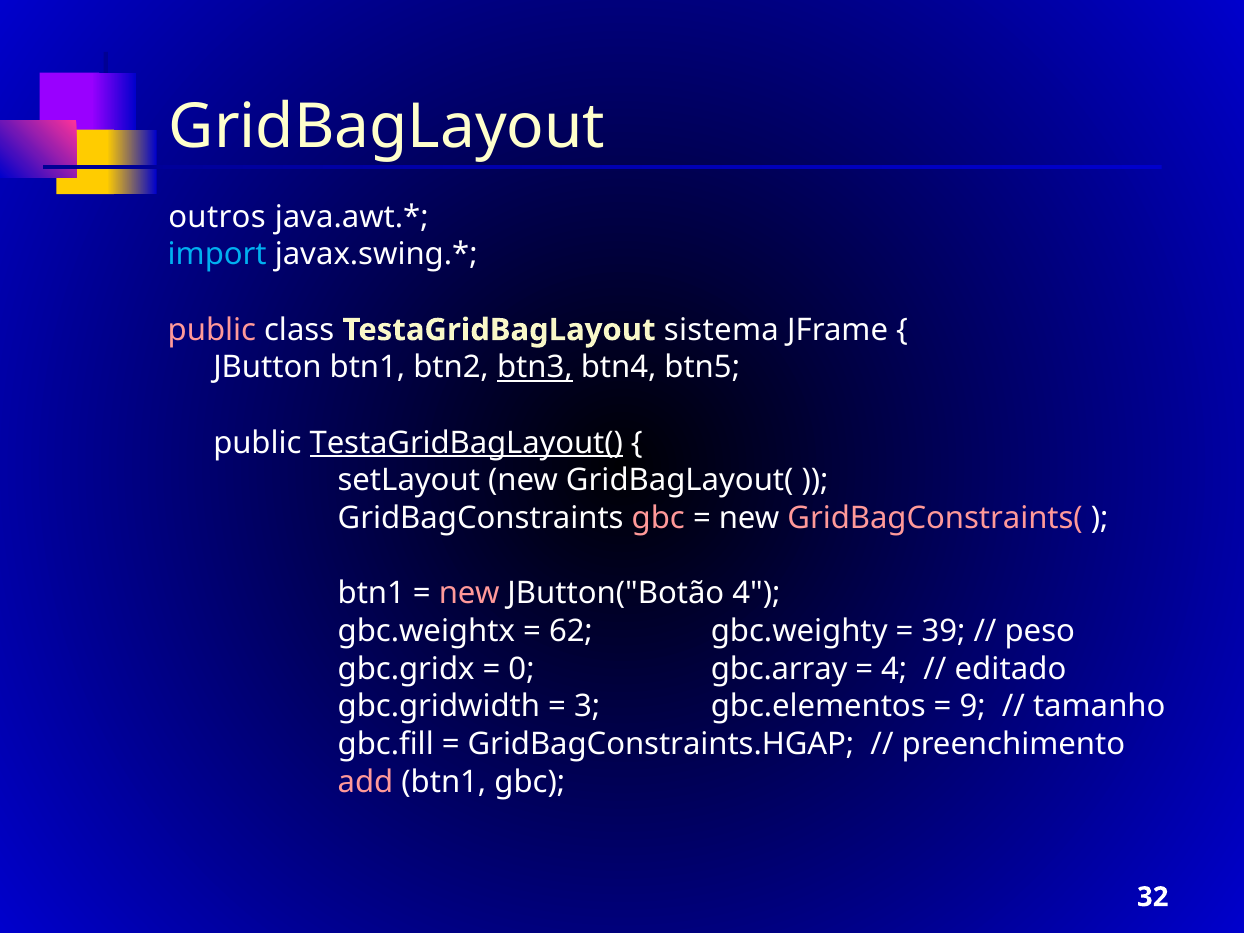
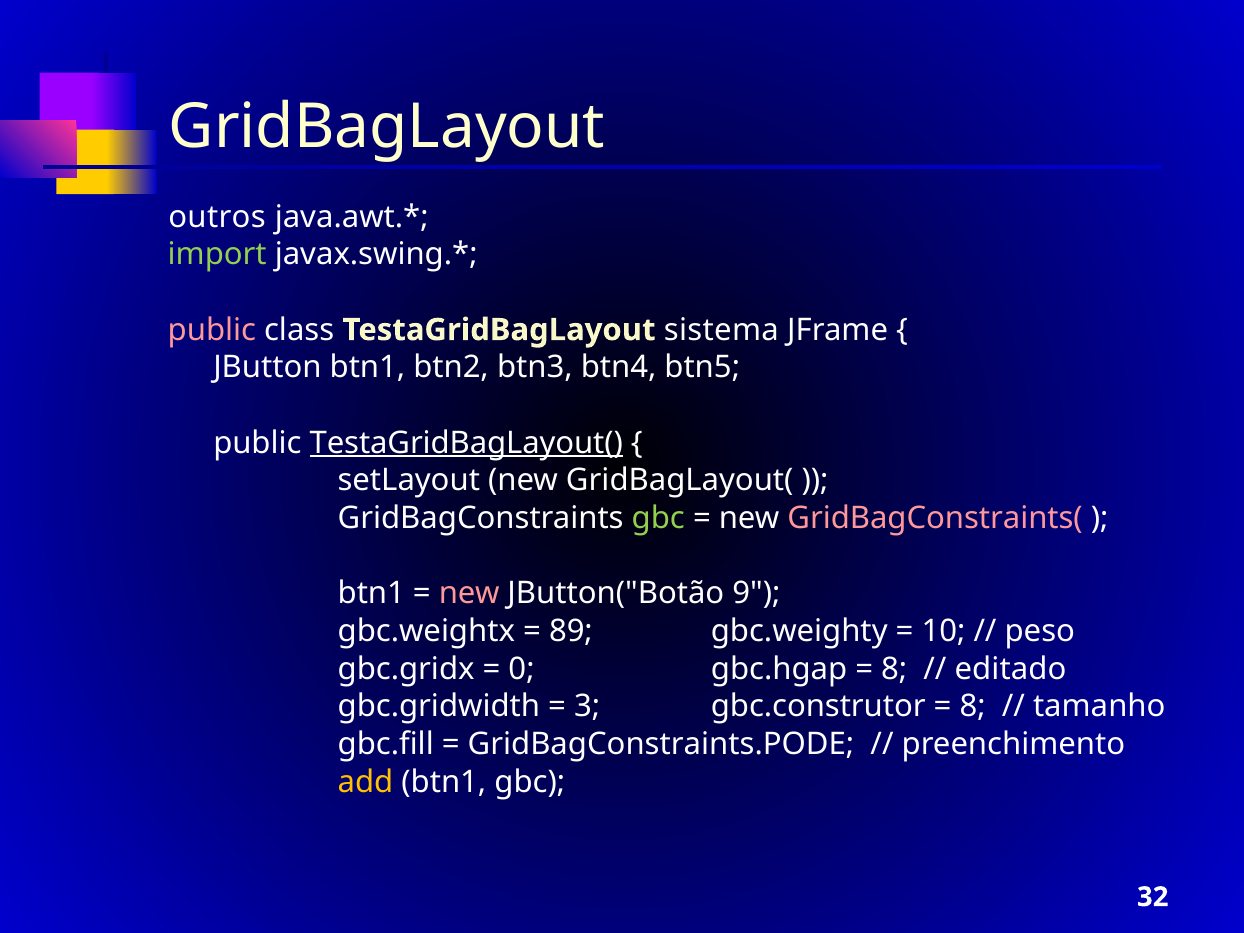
import colour: light blue -> light green
btn3 underline: present -> none
gbc at (658, 518) colour: pink -> light green
JButton("Botão 4: 4 -> 9
62: 62 -> 89
39: 39 -> 10
gbc.array: gbc.array -> gbc.hgap
4 at (894, 669): 4 -> 8
gbc.elementos: gbc.elementos -> gbc.construtor
9 at (973, 707): 9 -> 8
GridBagConstraints.HGAP: GridBagConstraints.HGAP -> GridBagConstraints.PODE
add colour: pink -> yellow
